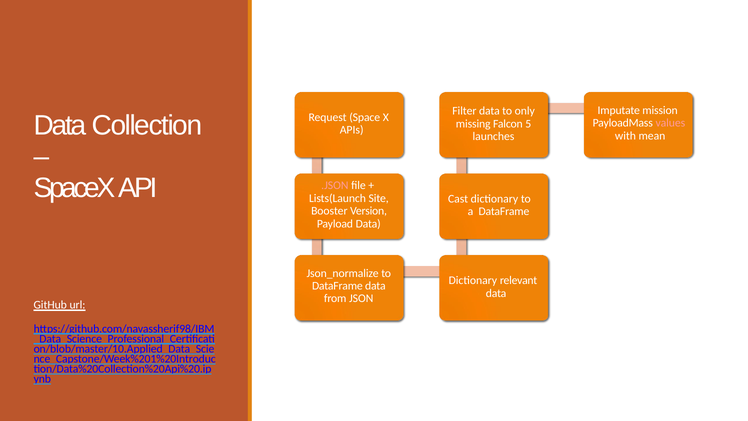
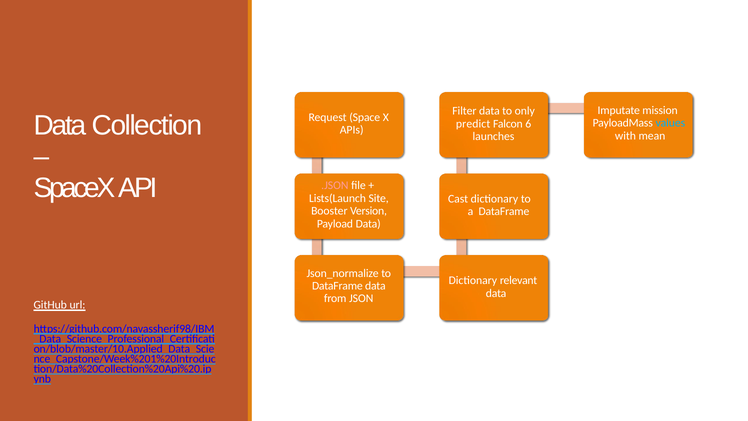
values colour: pink -> light blue
missing: missing -> predict
5: 5 -> 6
